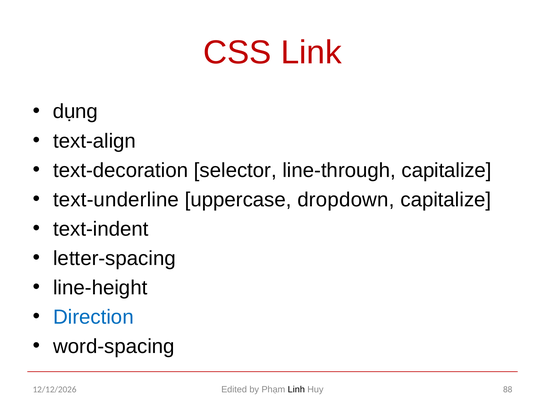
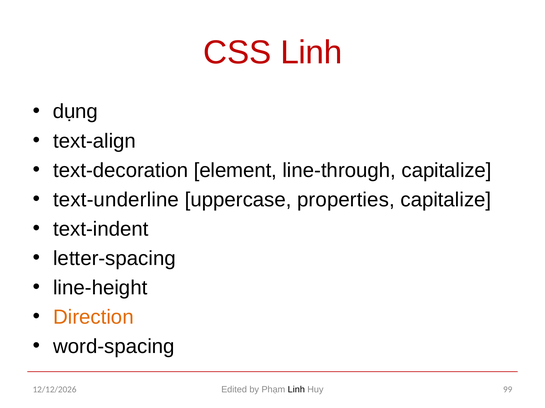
CSS Link: Link -> Linh
selector: selector -> element
dropdown: dropdown -> properties
Direction colour: blue -> orange
88: 88 -> 99
